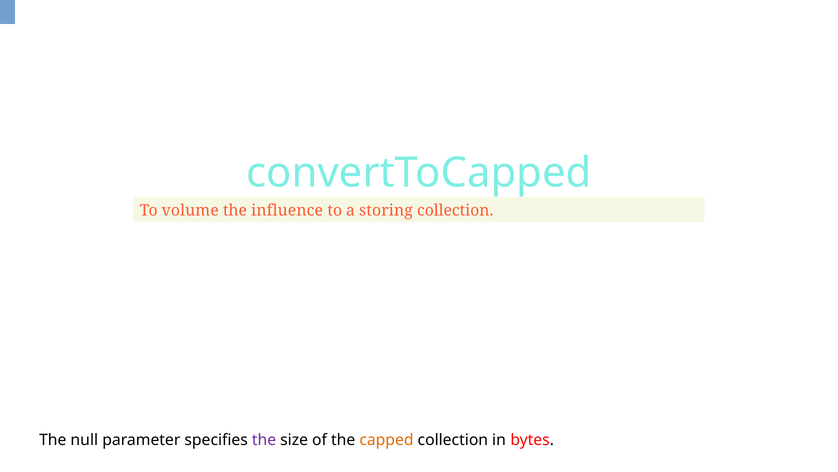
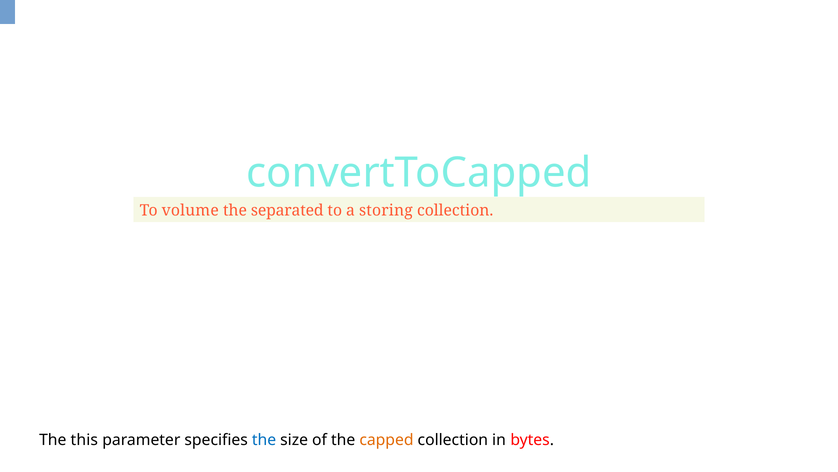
influence: influence -> separated
null: null -> this
the at (264, 439) colour: purple -> blue
